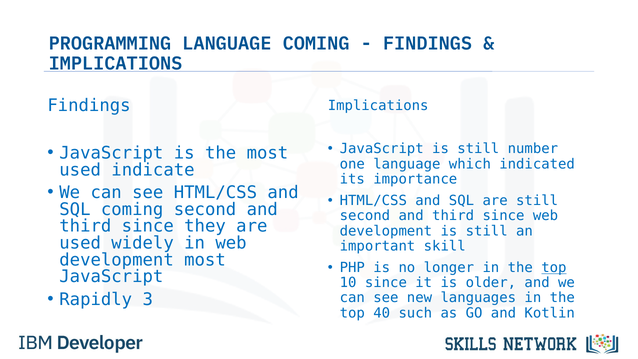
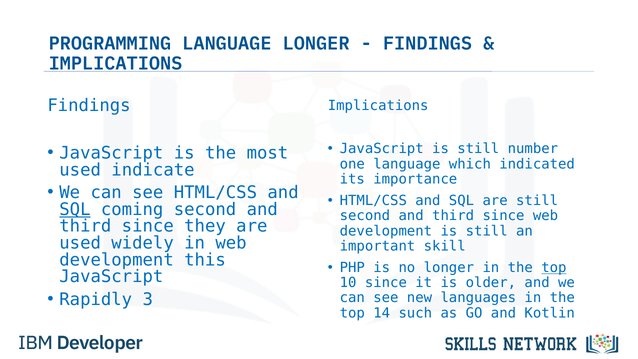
LANGUAGE COMING: COMING -> LONGER
SQL at (75, 209) underline: none -> present
development most: most -> this
40: 40 -> 14
